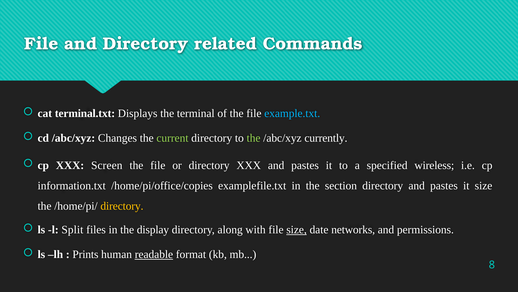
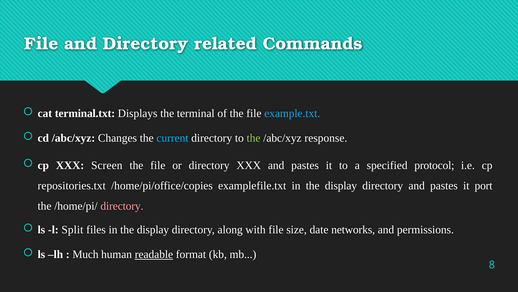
current colour: light green -> light blue
currently: currently -> response
wireless: wireless -> protocol
information.txt: information.txt -> repositories.txt
examplefile.txt in the section: section -> display
it size: size -> port
directory at (122, 206) colour: yellow -> pink
size at (297, 229) underline: present -> none
Prints: Prints -> Much
